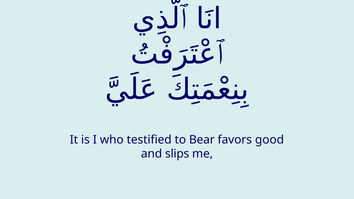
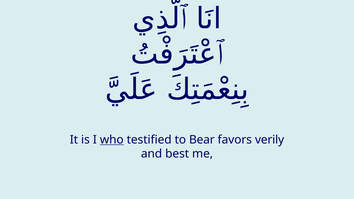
who underline: none -> present
good: good -> verily
slips: slips -> best
